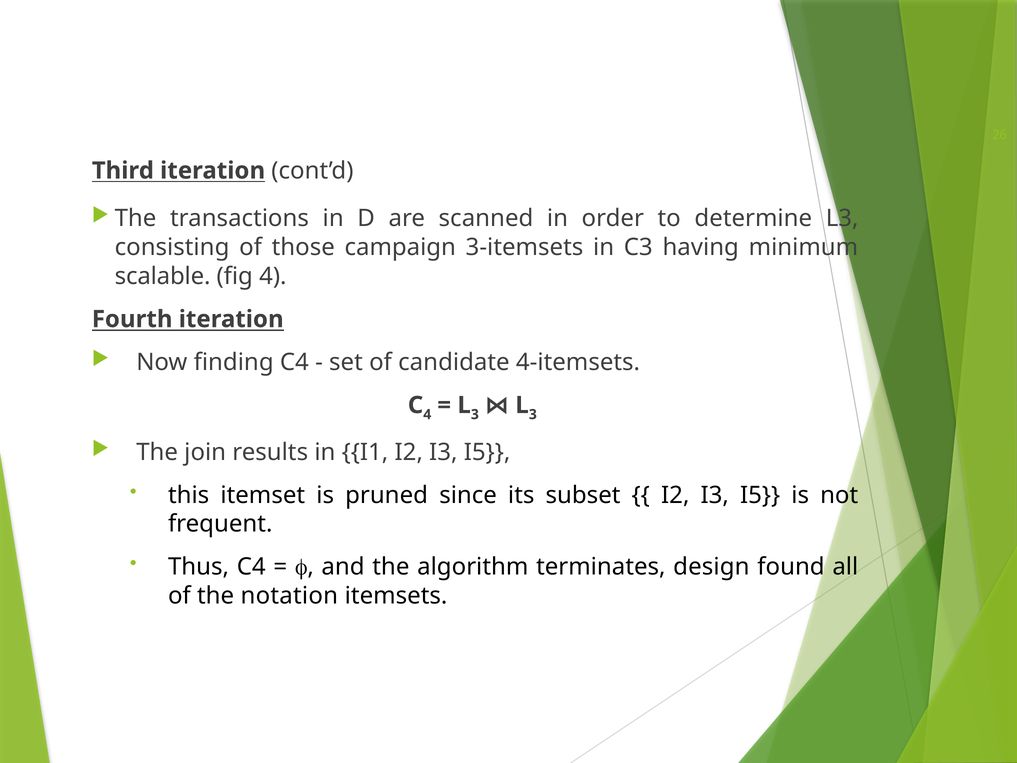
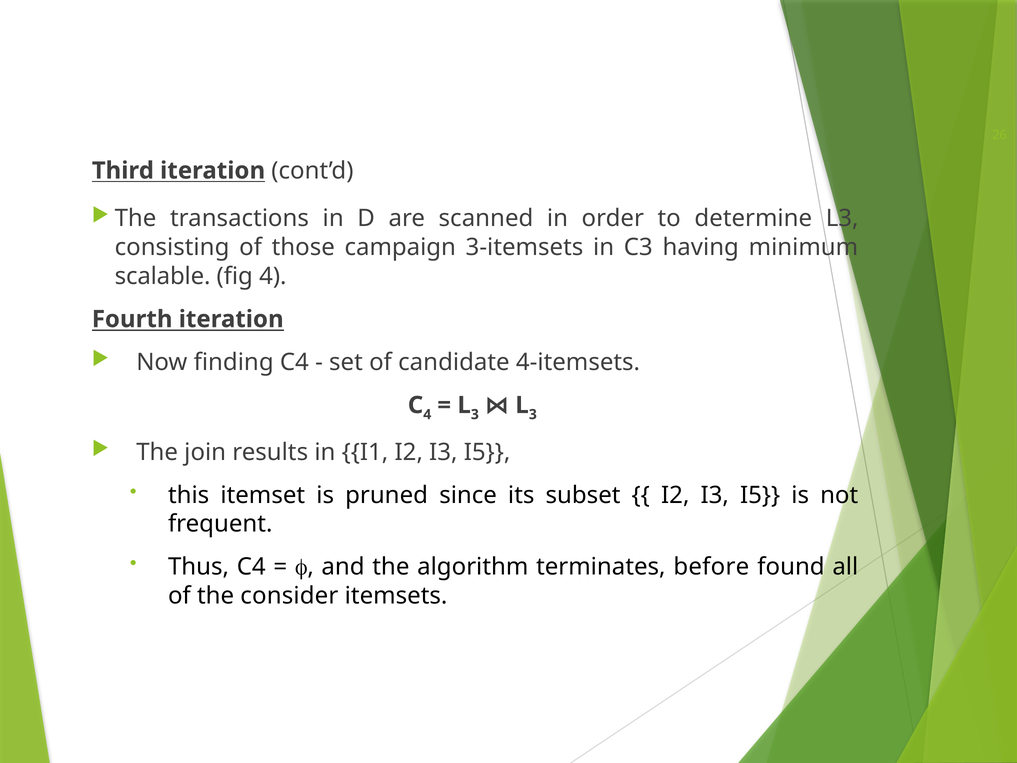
design: design -> before
notation: notation -> consider
